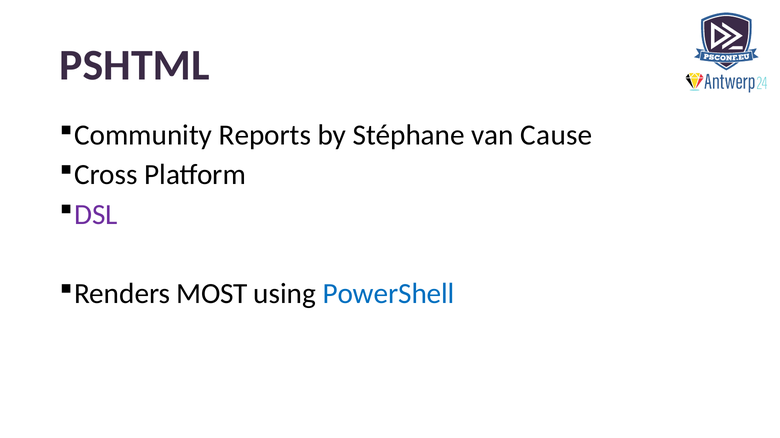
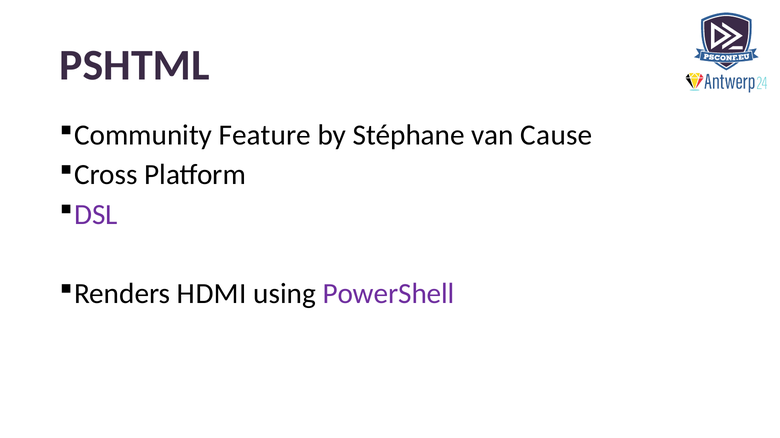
Reports: Reports -> Feature
MOST: MOST -> HDMI
PowerShell colour: blue -> purple
